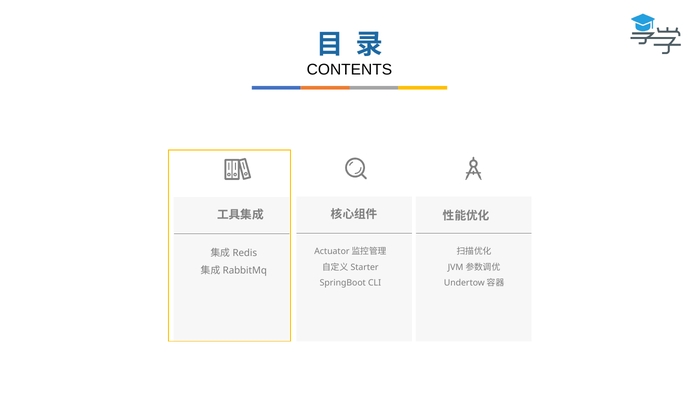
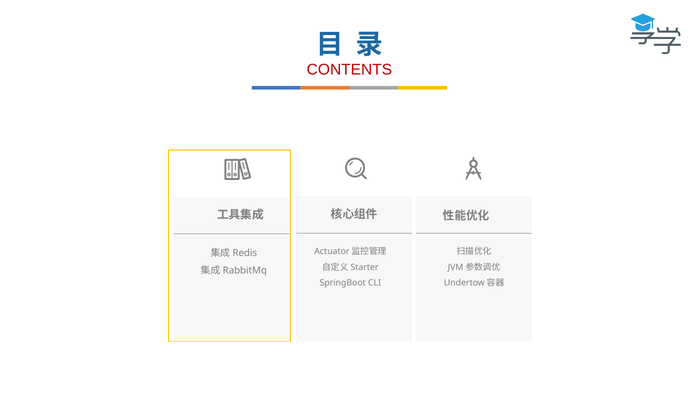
CONTENTS colour: black -> red
